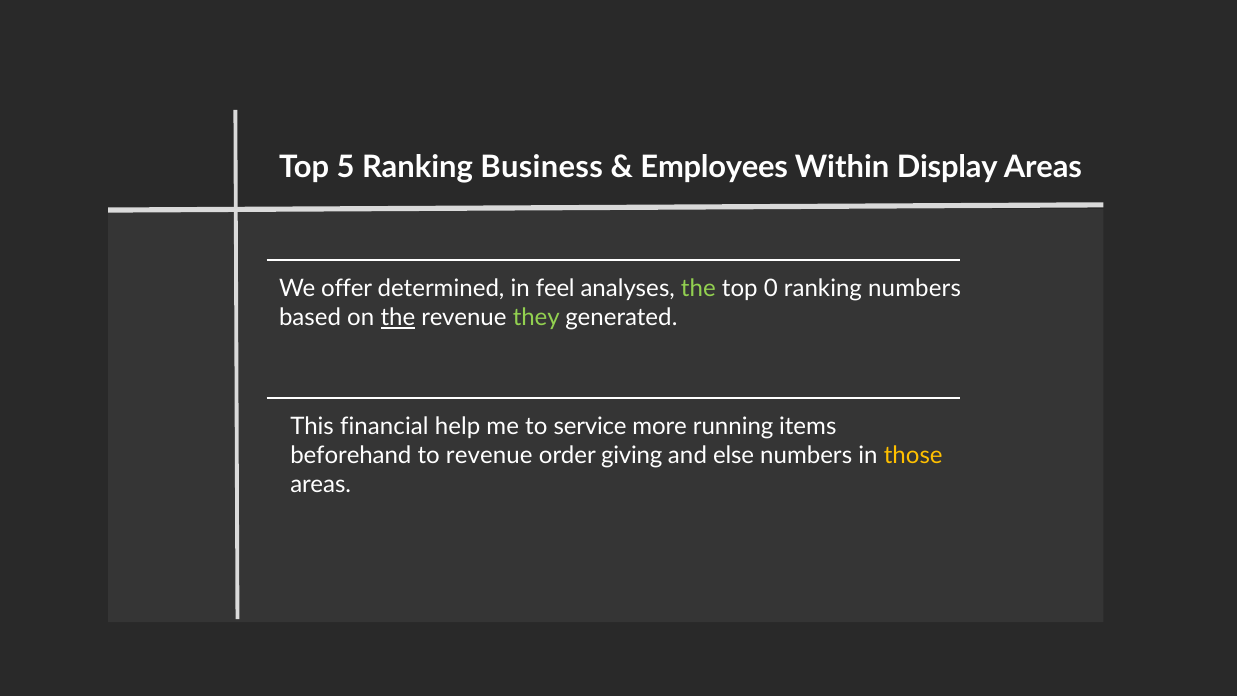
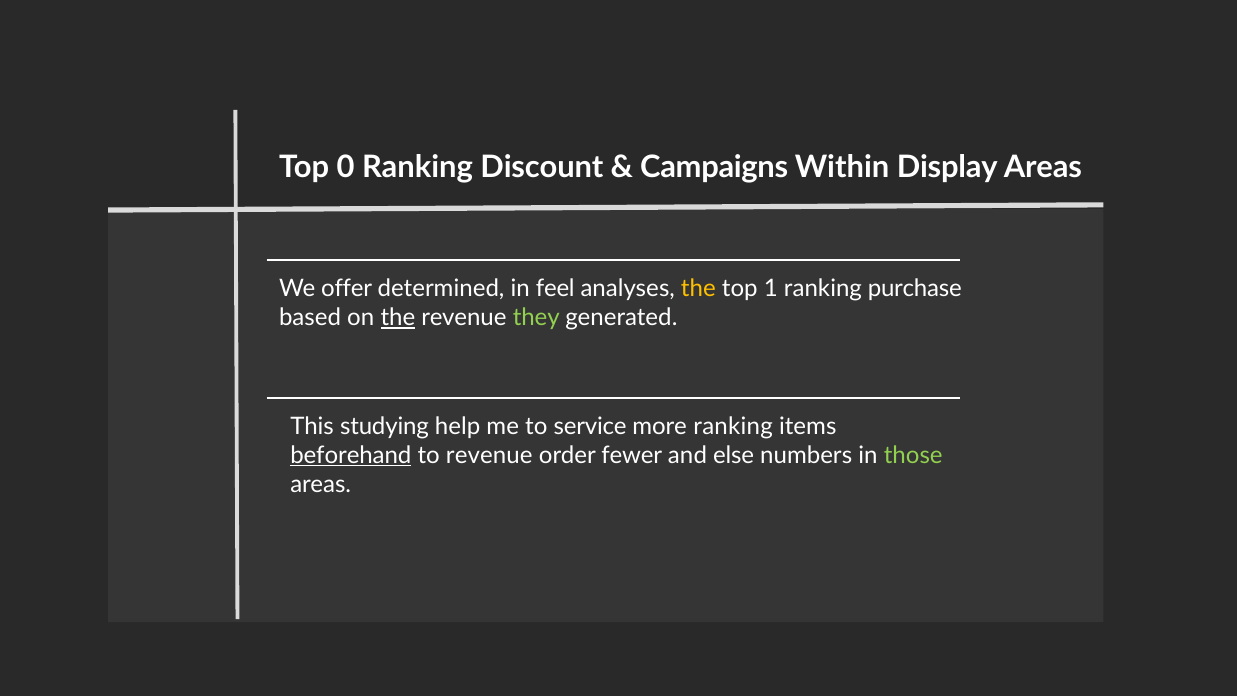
5: 5 -> 0
Business: Business -> Discount
Employees: Employees -> Campaigns
the at (698, 289) colour: light green -> yellow
0: 0 -> 1
ranking numbers: numbers -> purchase
financial: financial -> studying
more running: running -> ranking
beforehand underline: none -> present
giving: giving -> fewer
those colour: yellow -> light green
